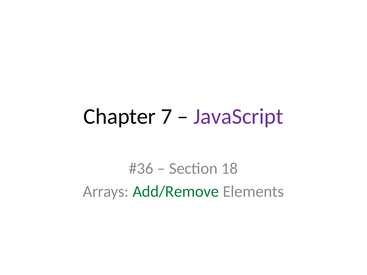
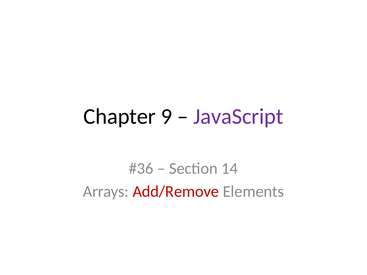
7: 7 -> 9
18: 18 -> 14
Add/Remove colour: green -> red
